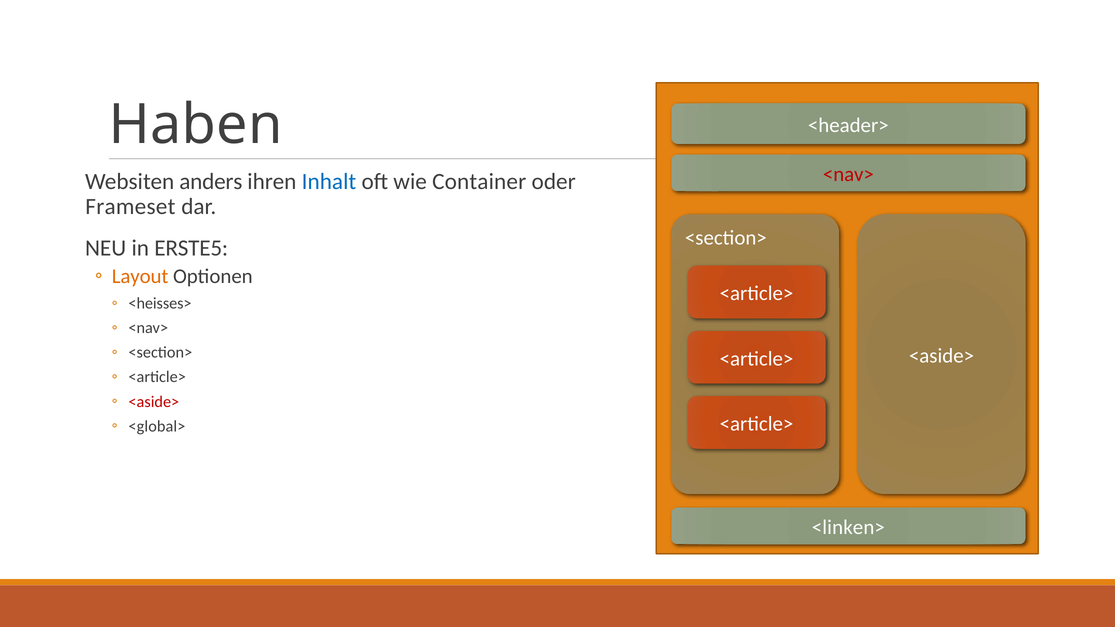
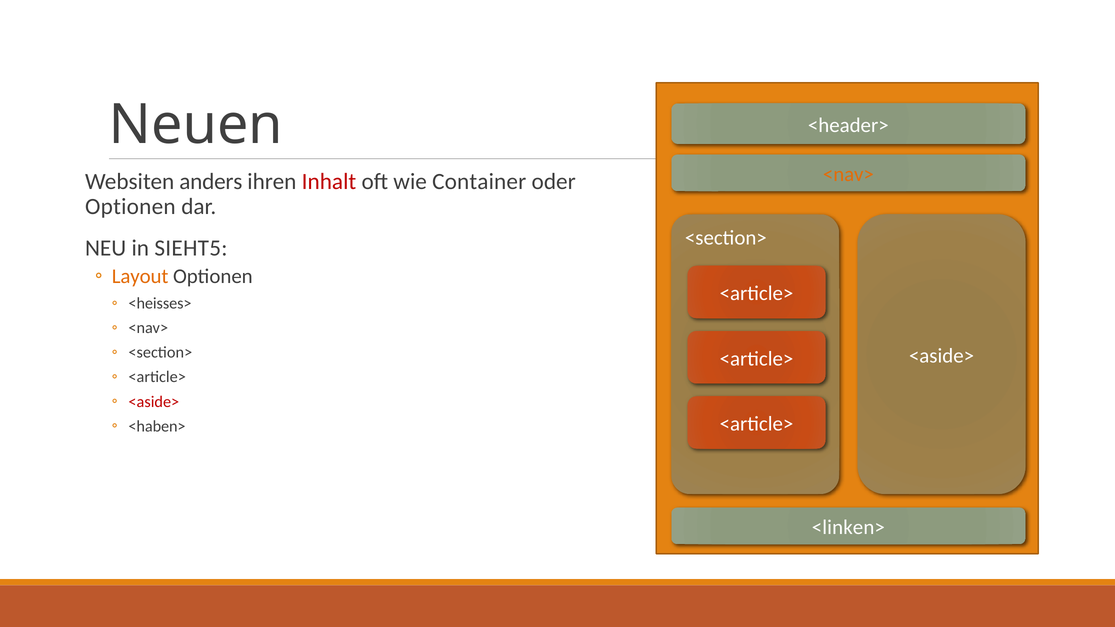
Haben: Haben -> Neuen
<nav> at (848, 174) colour: red -> orange
Inhalt colour: blue -> red
Frameset at (130, 207): Frameset -> Optionen
ERSTE5: ERSTE5 -> SIEHT5
<global>: <global> -> <haben>
